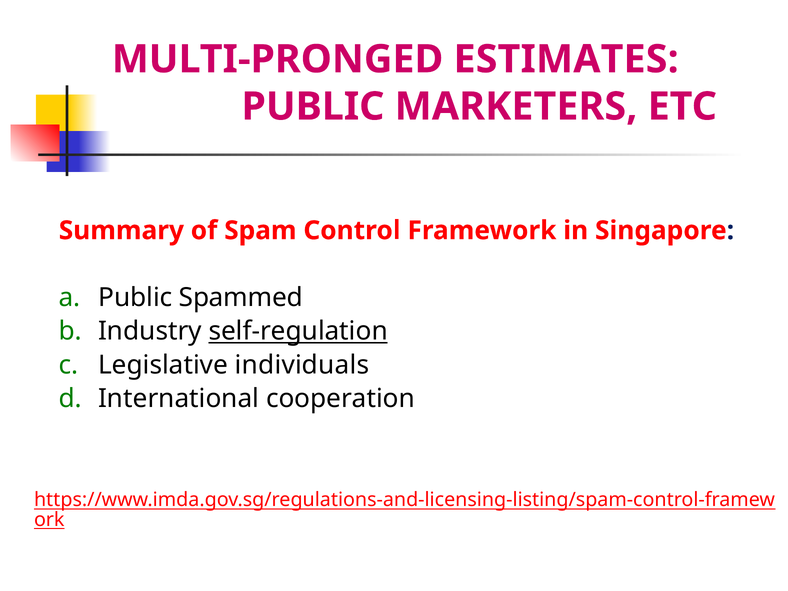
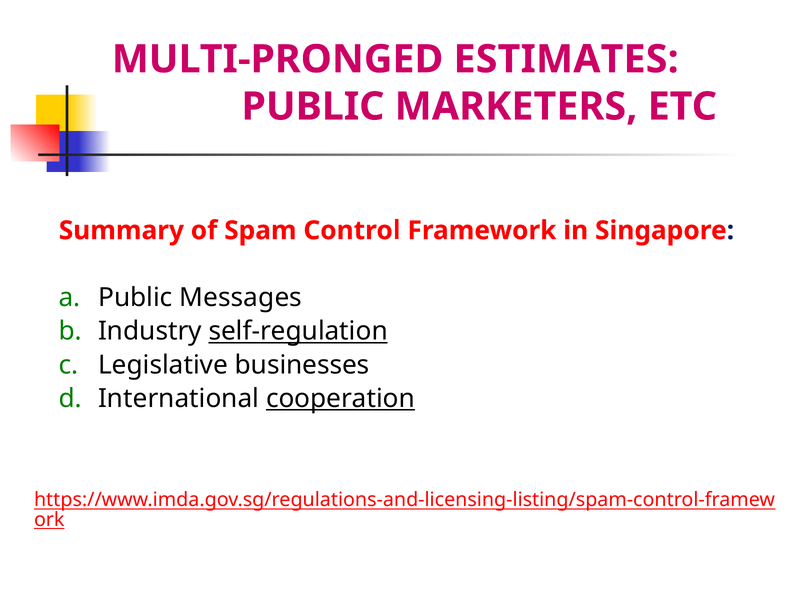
Spammed: Spammed -> Messages
individuals: individuals -> businesses
cooperation underline: none -> present
